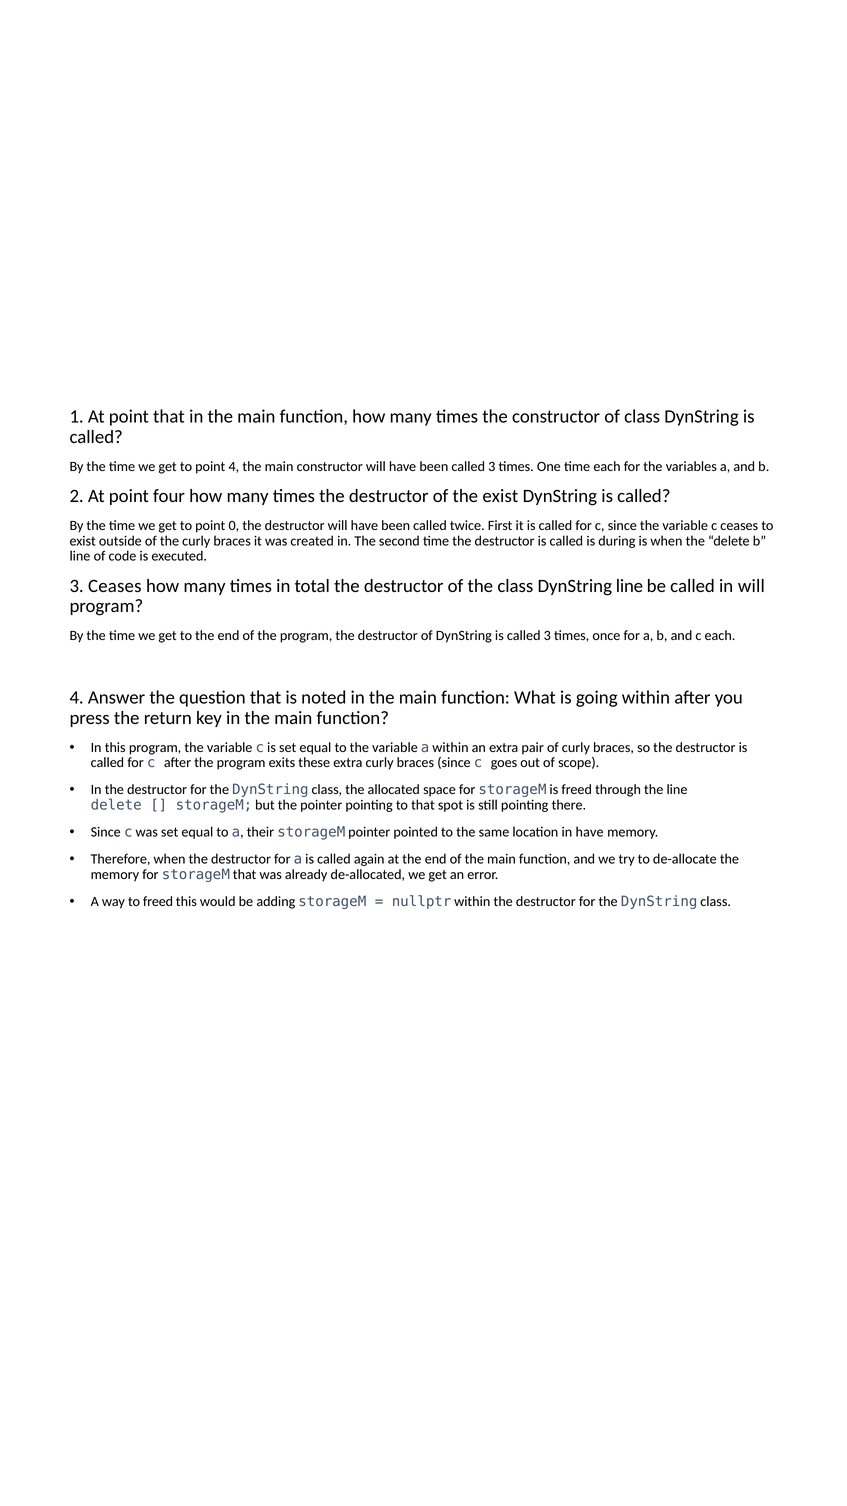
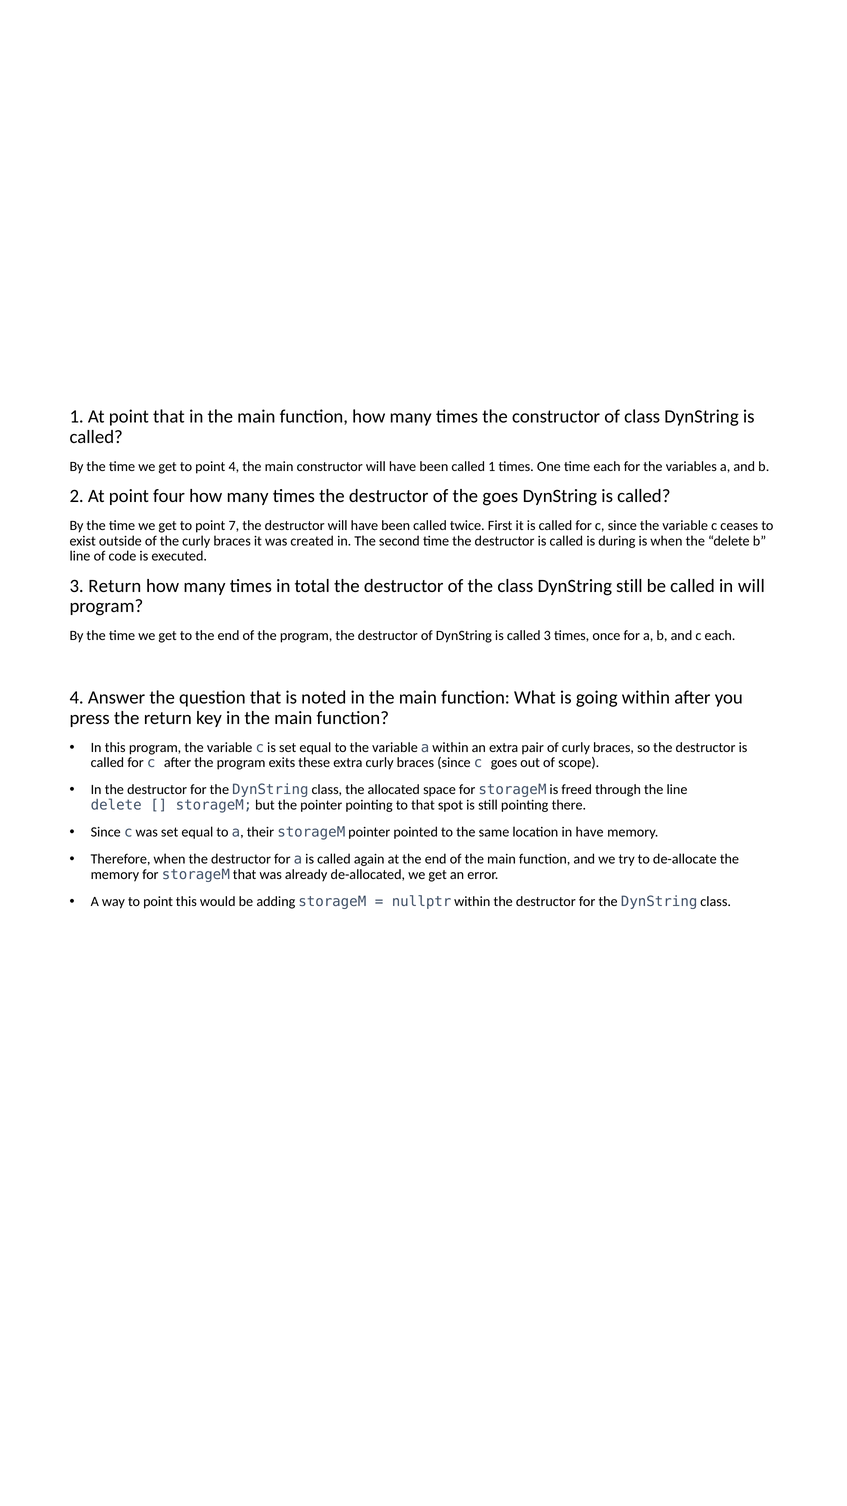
been called 3: 3 -> 1
the exist: exist -> goes
0: 0 -> 7
3 Ceases: Ceases -> Return
DynString line: line -> still
way to freed: freed -> point
